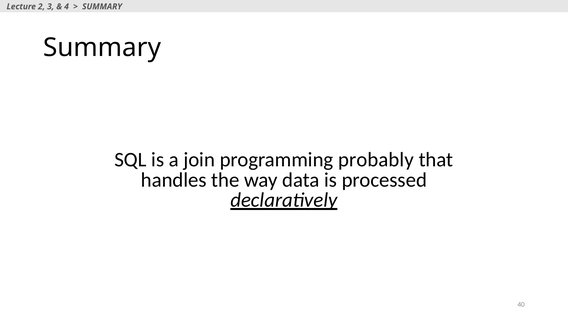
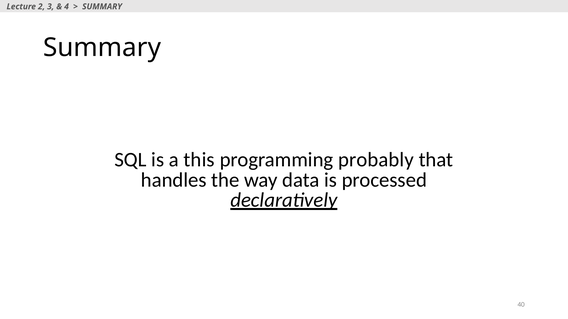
join: join -> this
